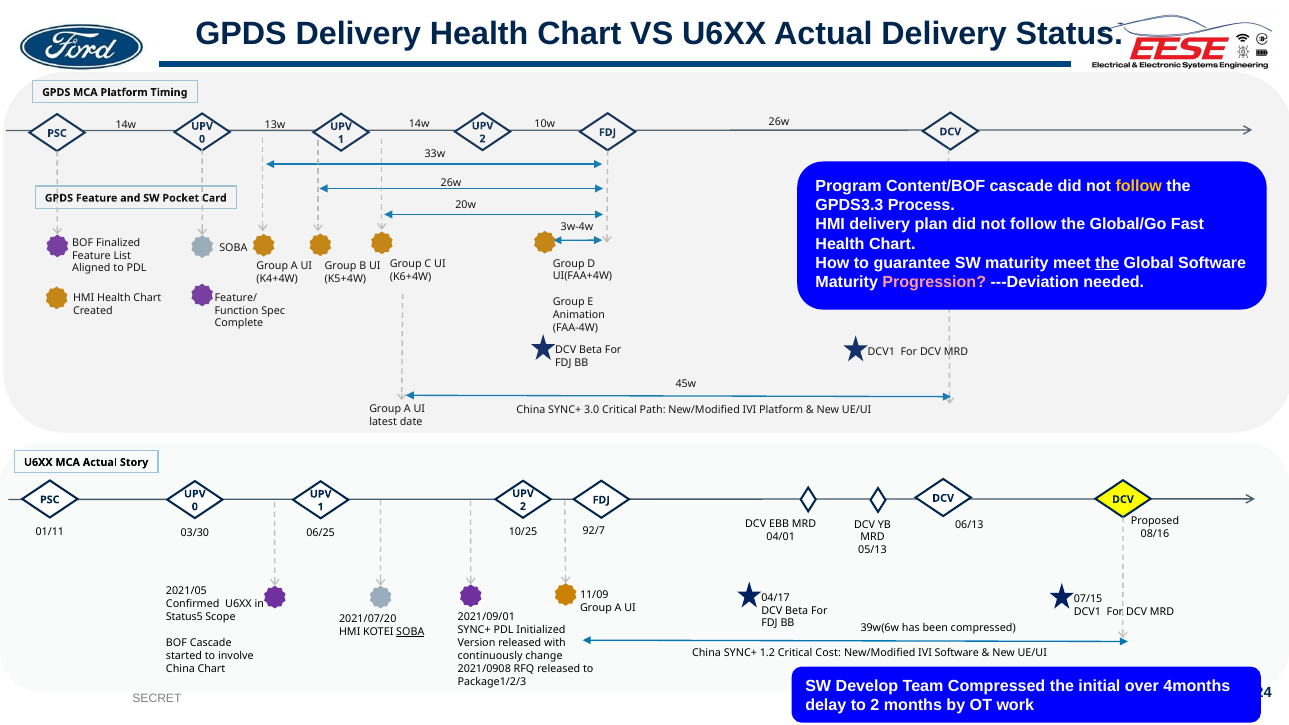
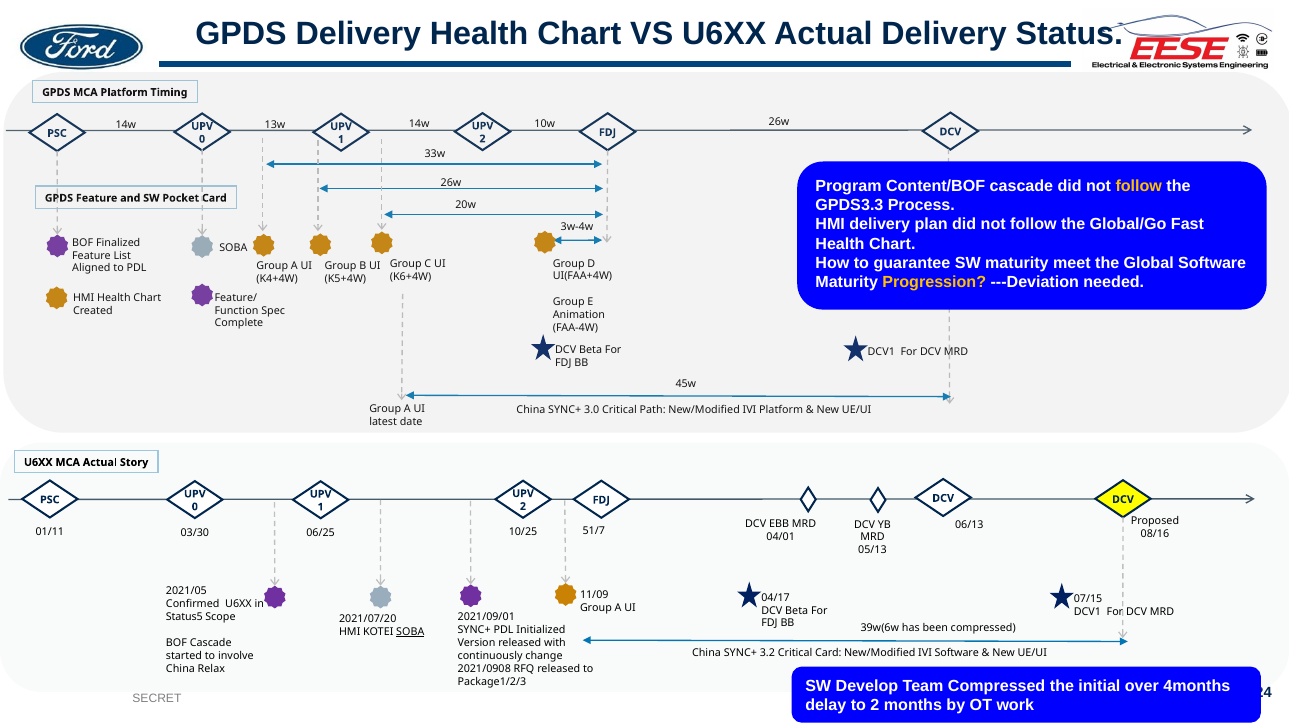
the at (1107, 263) underline: present -> none
Progression colour: pink -> yellow
92/7: 92/7 -> 51/7
1.2: 1.2 -> 3.2
Critical Cost: Cost -> Card
China Chart: Chart -> Relax
